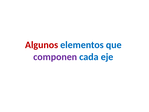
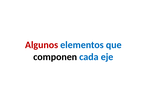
componen colour: purple -> black
